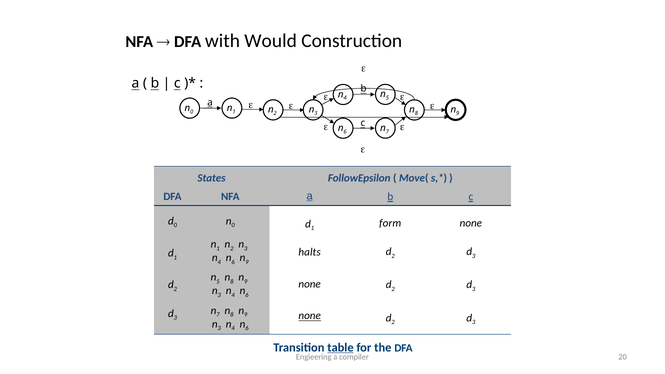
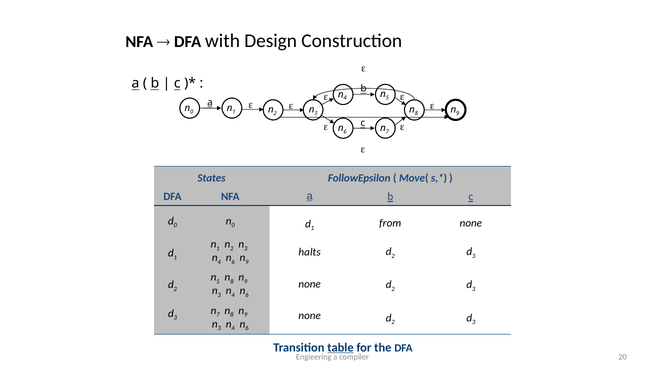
Would: Would -> Design
form: form -> from
none at (310, 316) underline: present -> none
